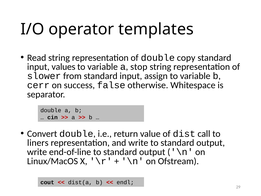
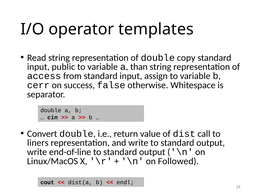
values: values -> public
stop: stop -> than
slower: slower -> access
Ofstream: Ofstream -> Followed
